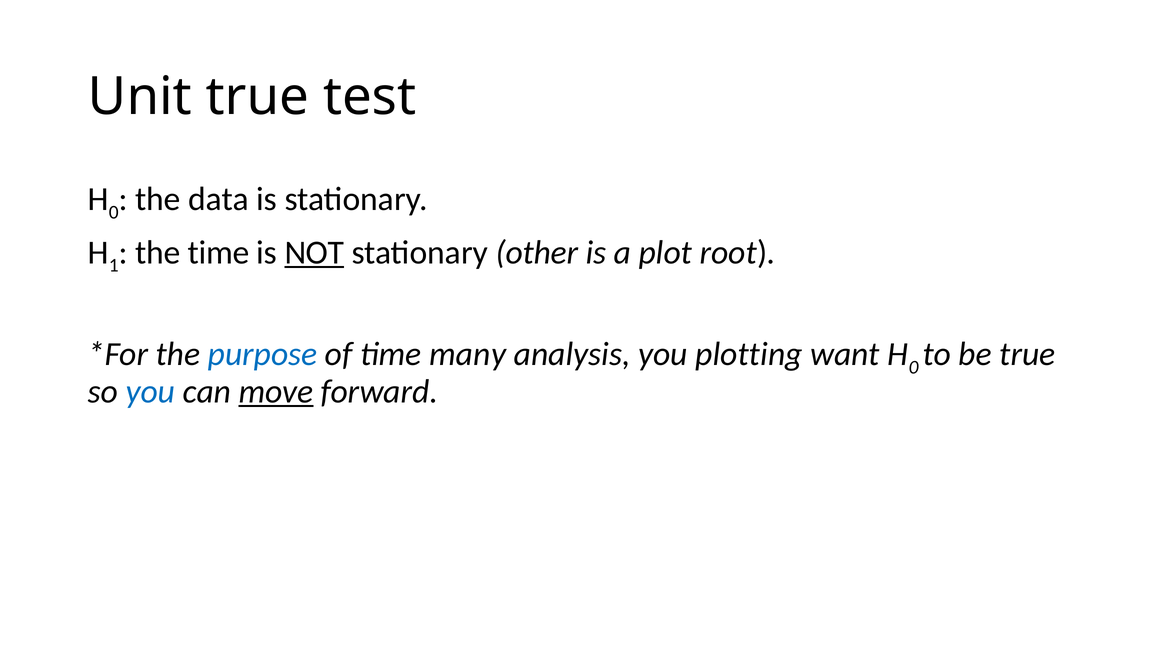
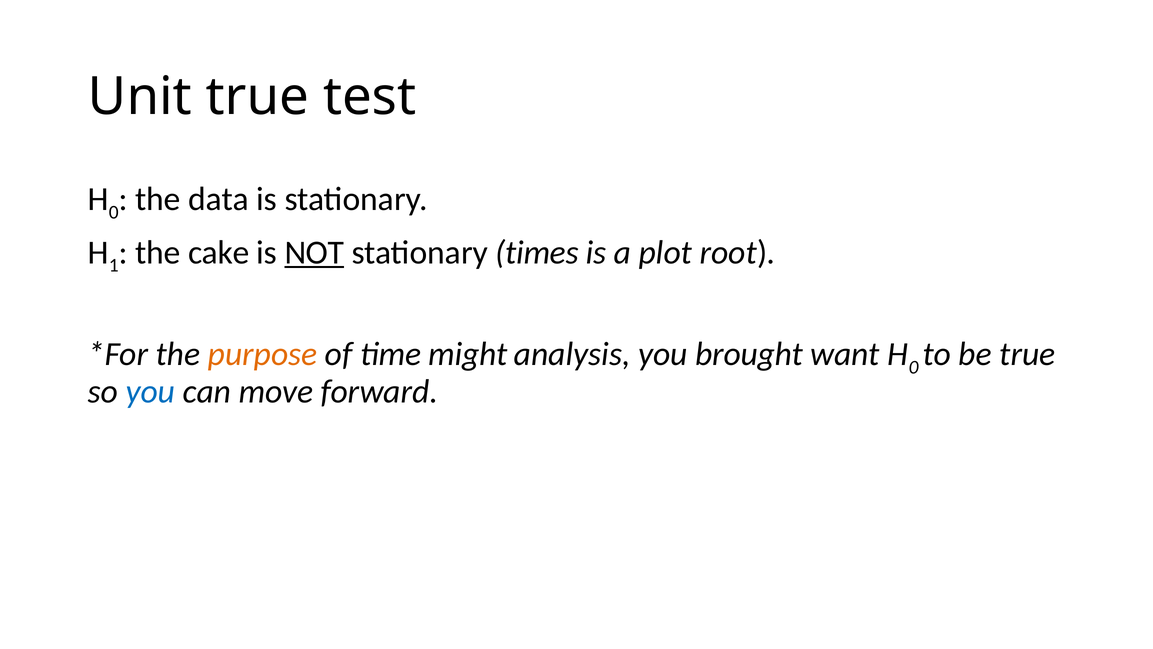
the time: time -> cake
other: other -> times
purpose colour: blue -> orange
many: many -> might
plotting: plotting -> brought
move underline: present -> none
